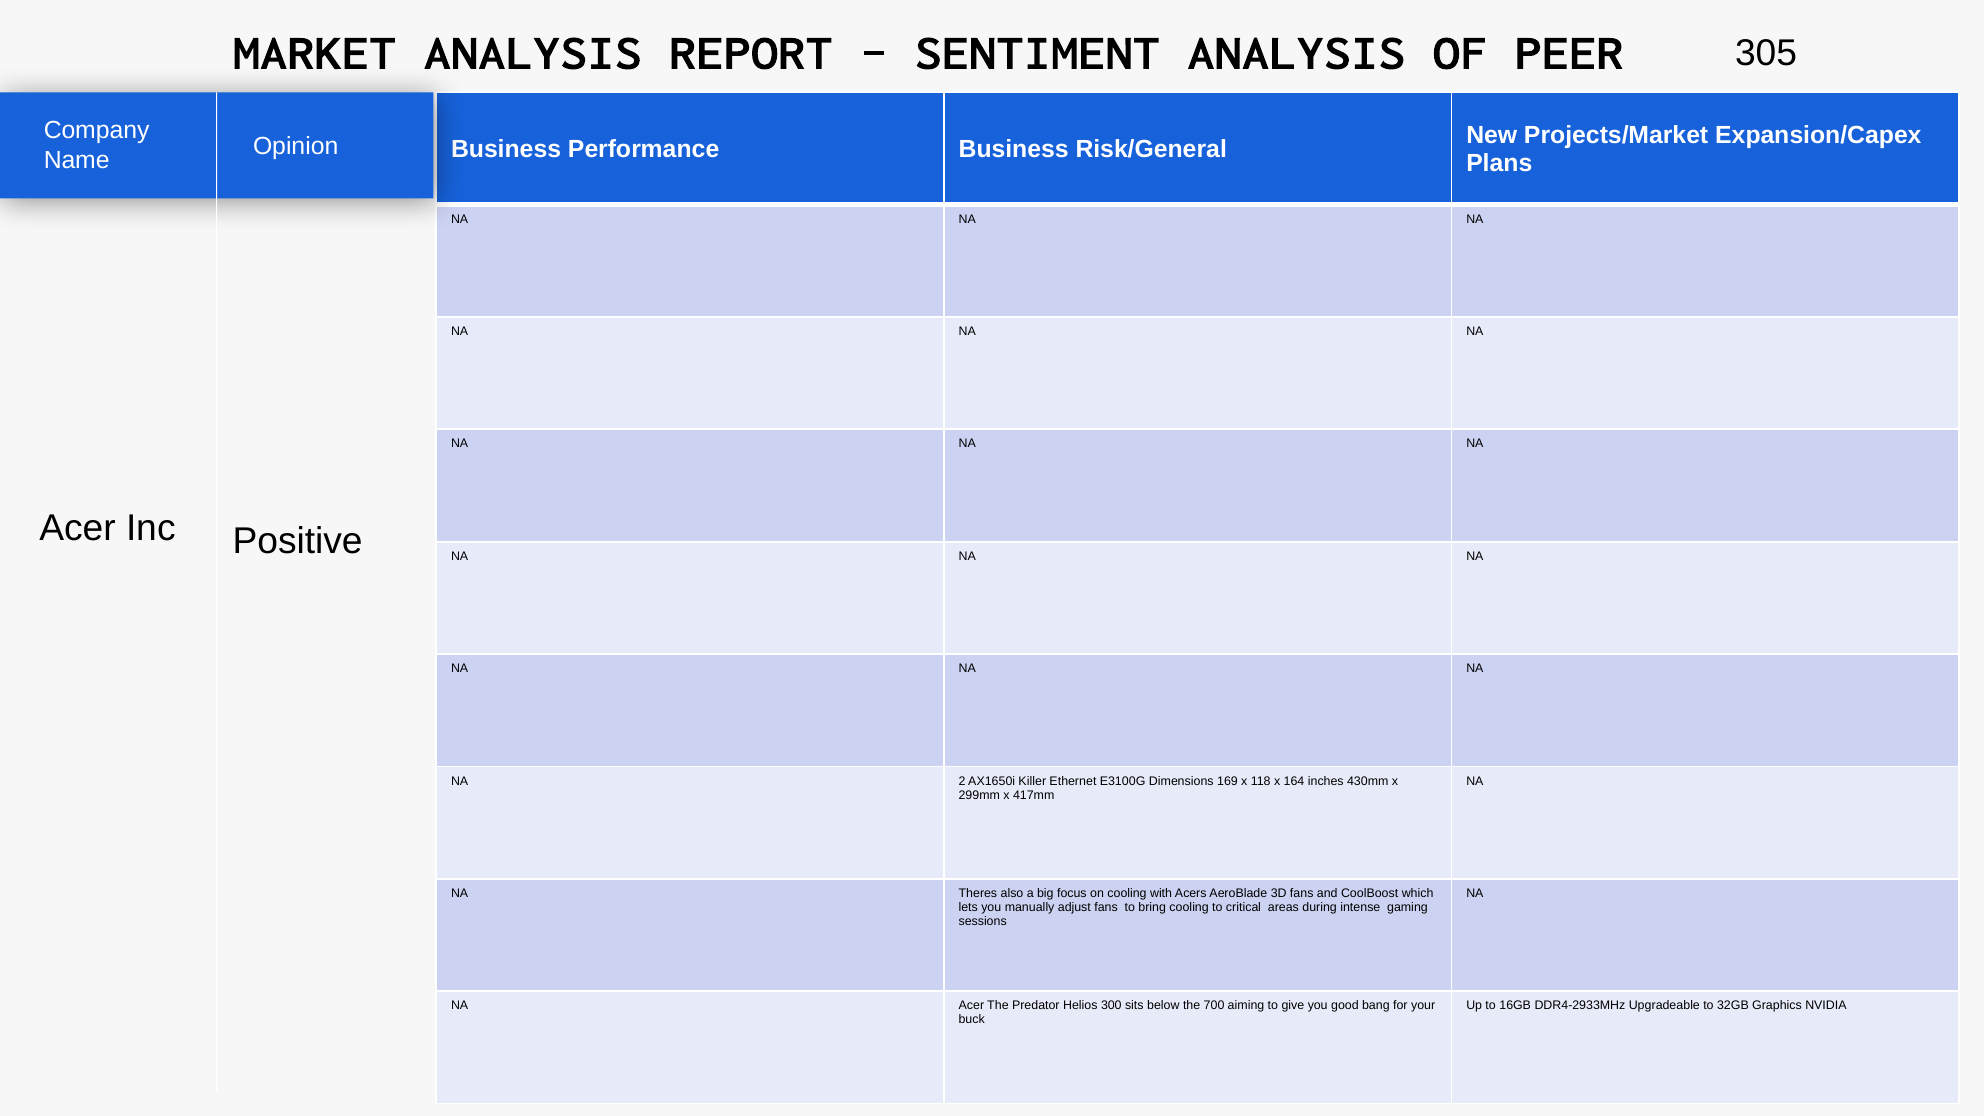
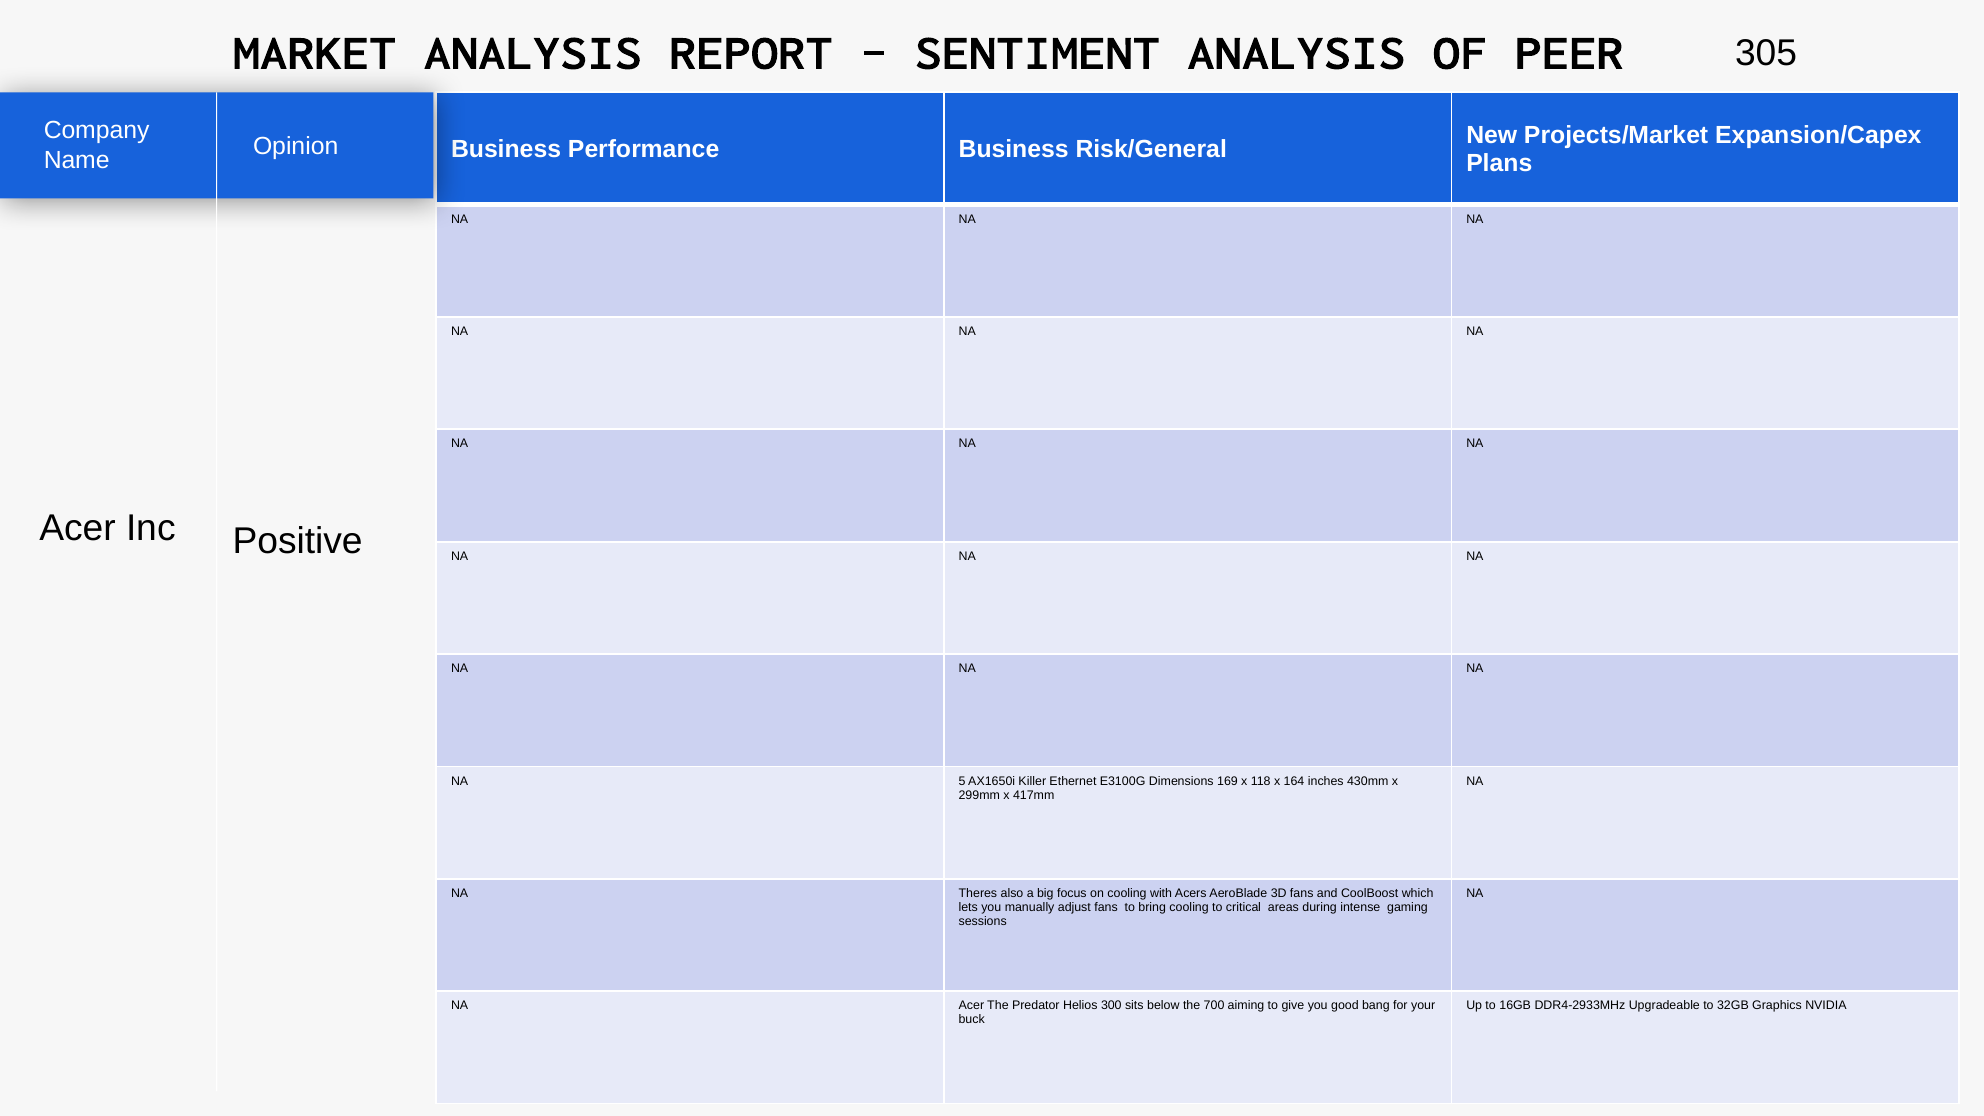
2: 2 -> 5
